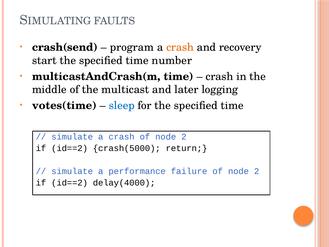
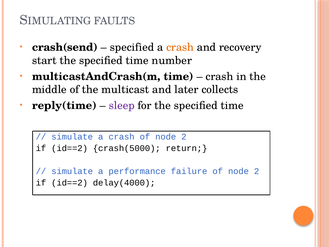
program at (132, 47): program -> specified
logging: logging -> collects
votes(time: votes(time -> reply(time
sleep colour: blue -> purple
